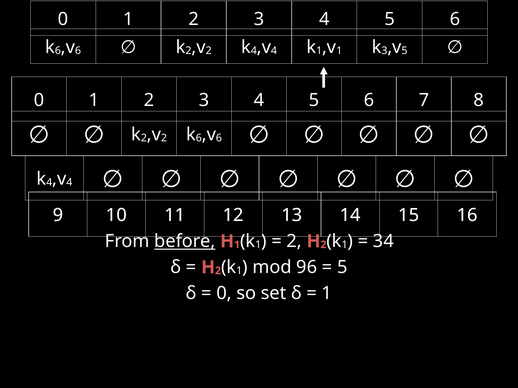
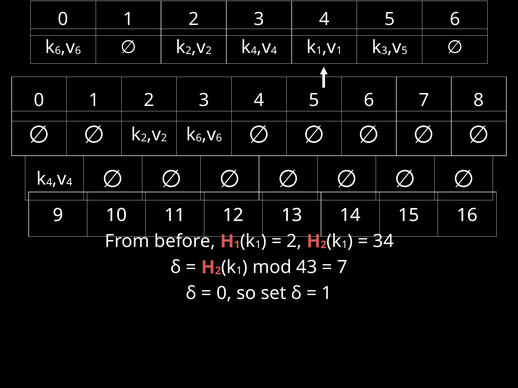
before underline: present -> none
96: 96 -> 43
5 at (342, 268): 5 -> 7
